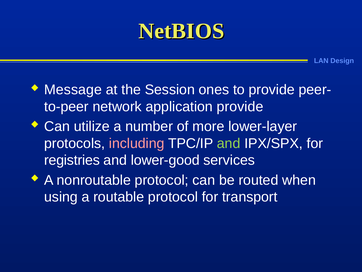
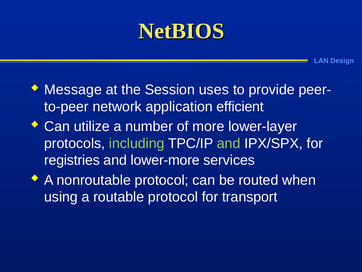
ones: ones -> uses
application provide: provide -> efficient
including colour: pink -> light green
lower-good: lower-good -> lower-more
